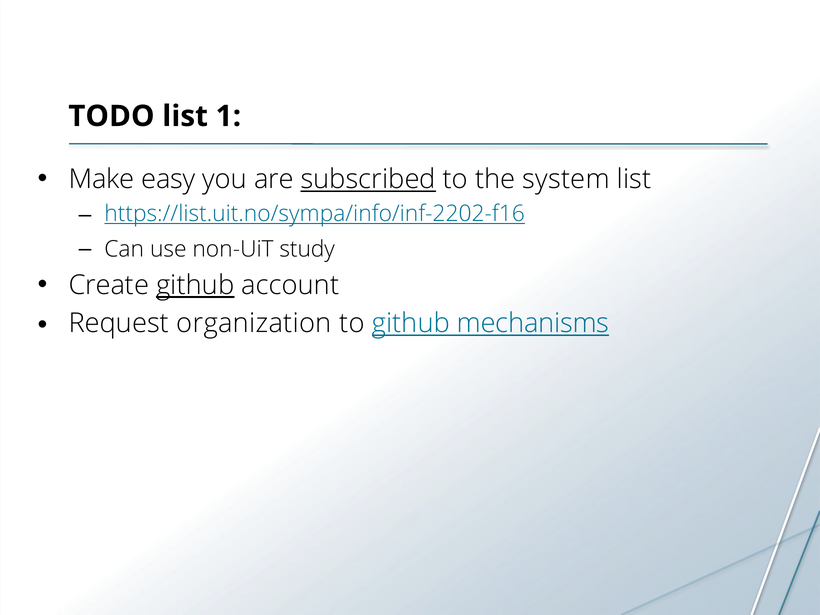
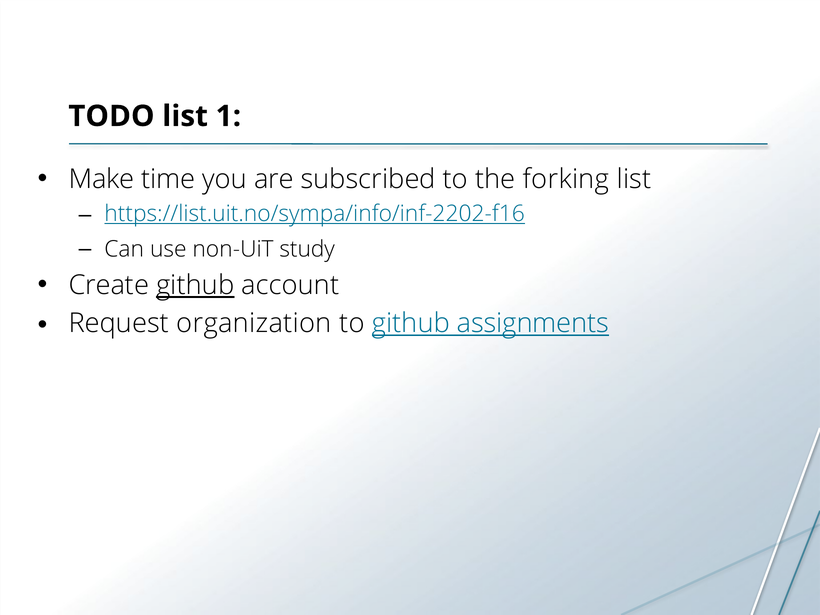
easy: easy -> time
subscribed underline: present -> none
system: system -> forking
mechanisms: mechanisms -> assignments
